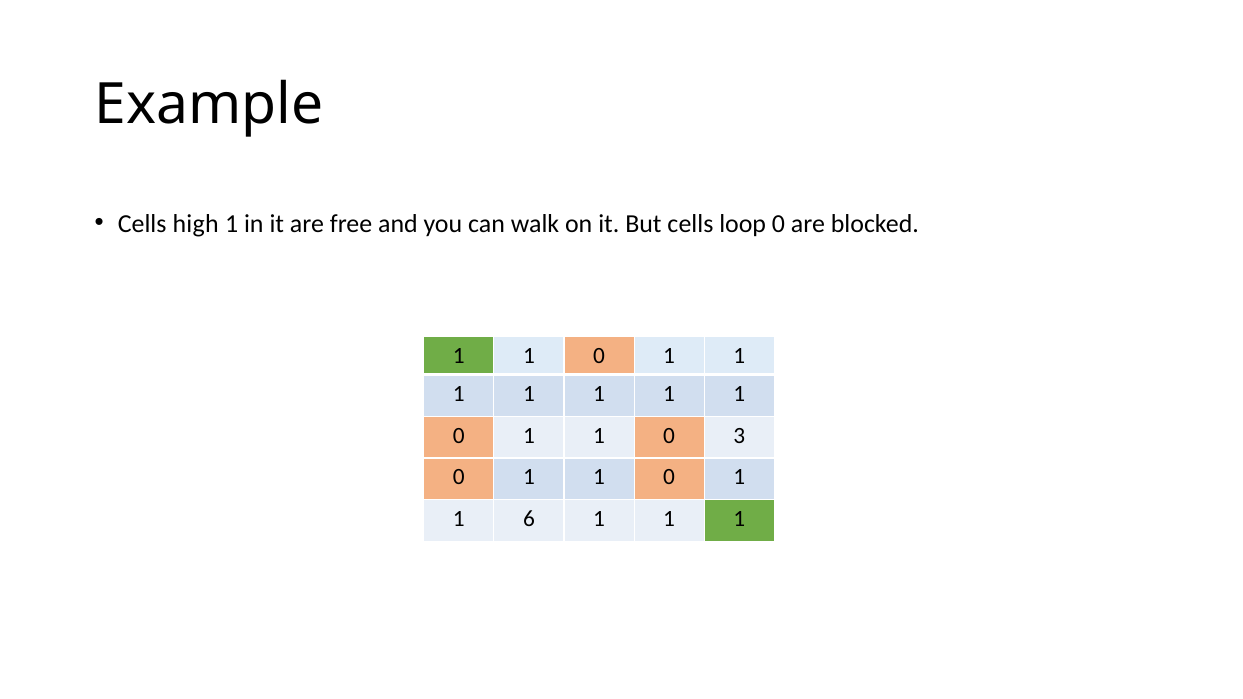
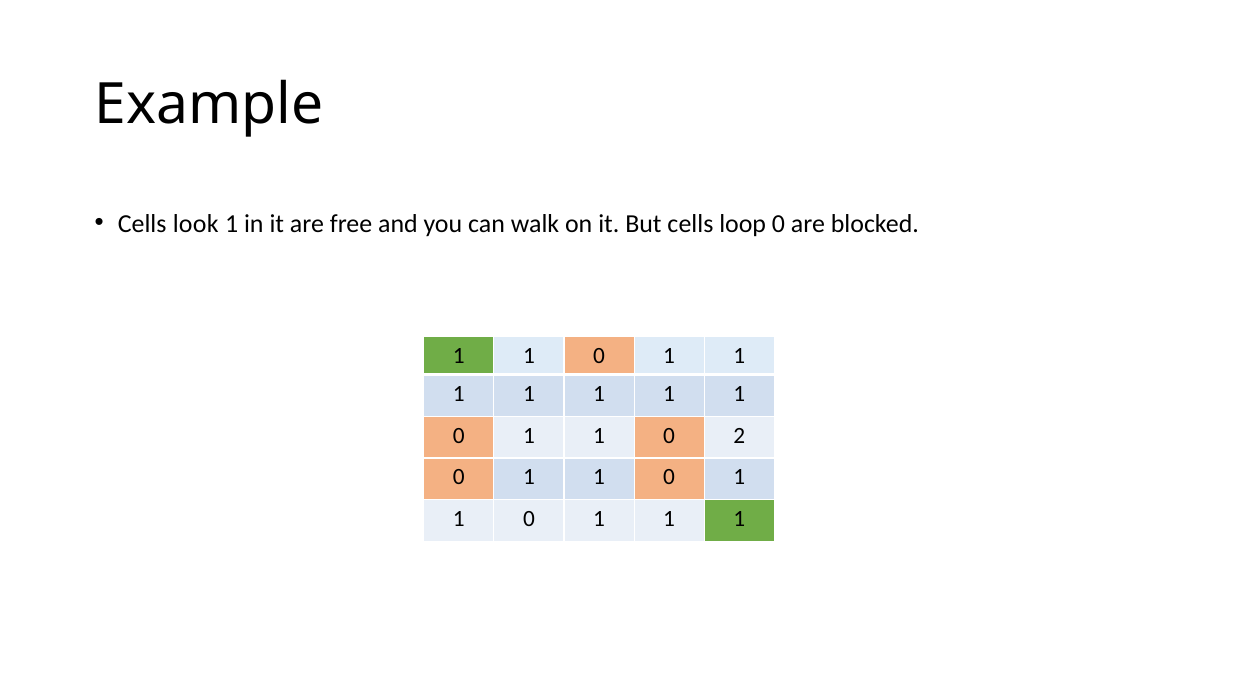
high: high -> look
3: 3 -> 2
6 at (529, 519): 6 -> 0
